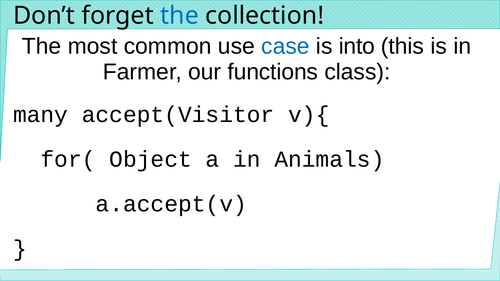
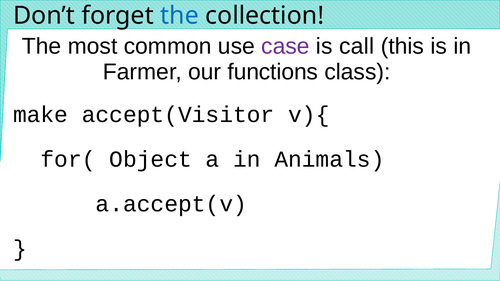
case colour: blue -> purple
into: into -> call
many: many -> make
